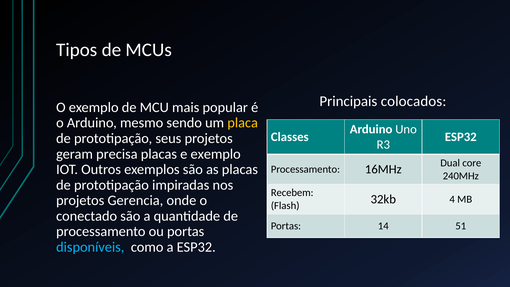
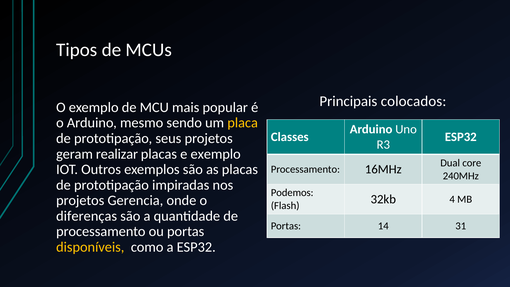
precisa: precisa -> realizar
Recebem: Recebem -> Podemos
conectado: conectado -> diferenças
51: 51 -> 31
disponíveis colour: light blue -> yellow
